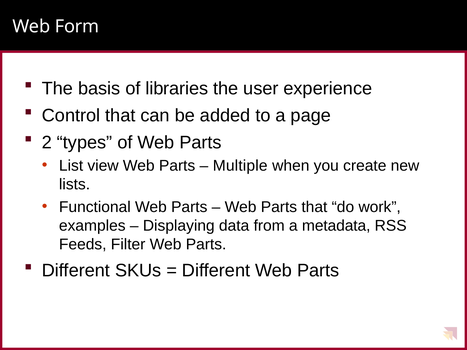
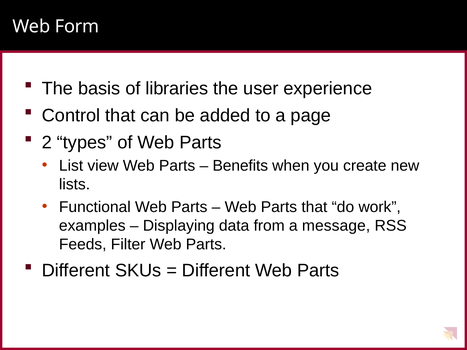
Multiple: Multiple -> Benefits
metadata: metadata -> message
